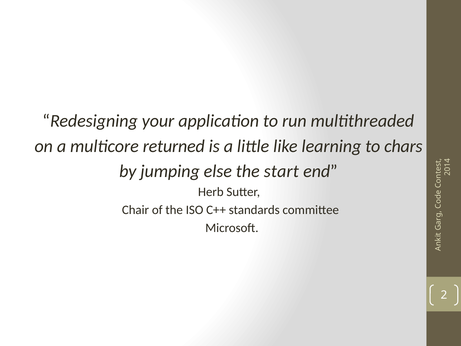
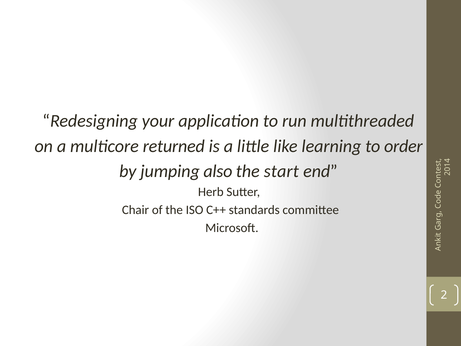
chars: chars -> order
else: else -> also
